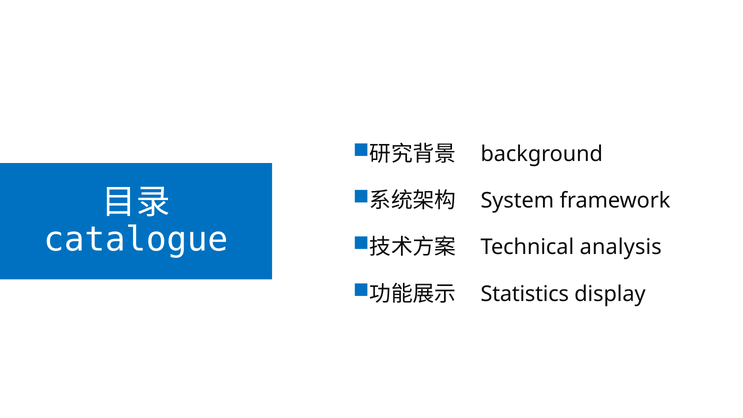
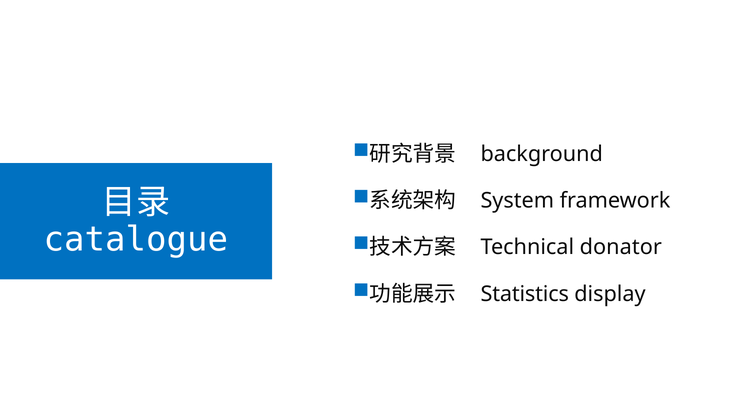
analysis: analysis -> donator
